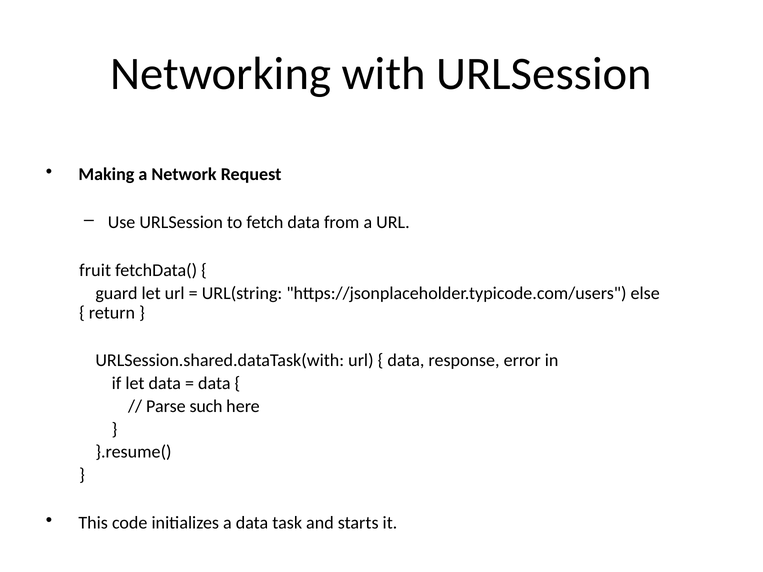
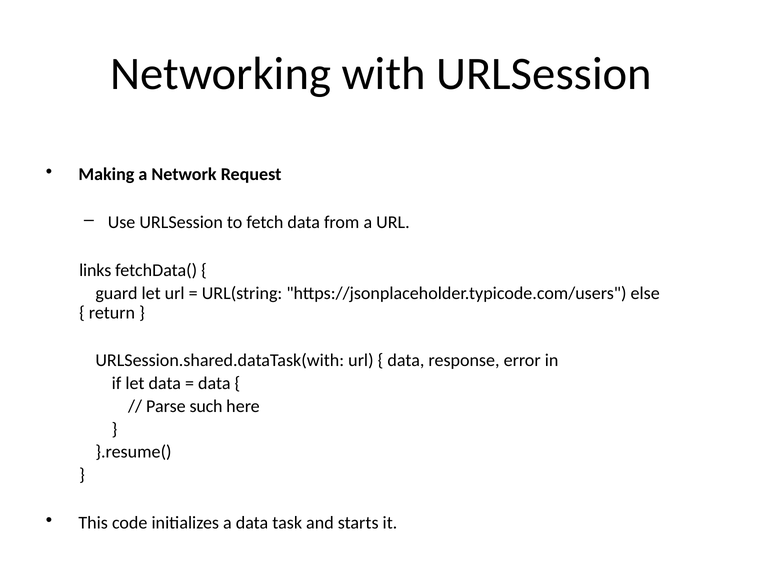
fruit: fruit -> links
